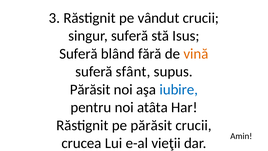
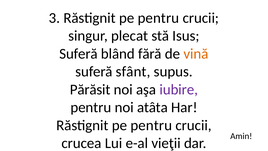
3 Răstignit pe vândut: vândut -> pentru
singur suferă: suferă -> plecat
iubire colour: blue -> purple
părăsit at (151, 125): părăsit -> pentru
